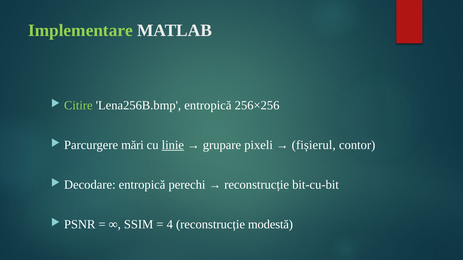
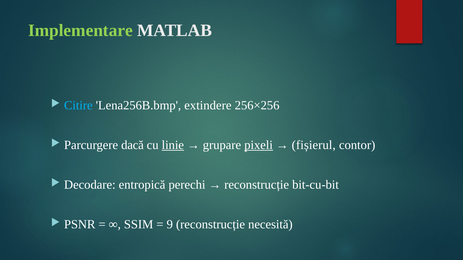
Citire colour: light green -> light blue
Lena256B.bmp entropică: entropică -> extindere
mări: mări -> dacă
pixeli underline: none -> present
4: 4 -> 9
modestă: modestă -> necesită
